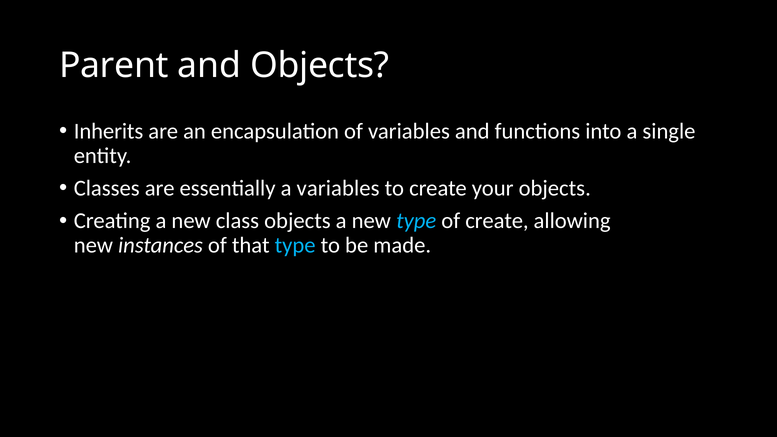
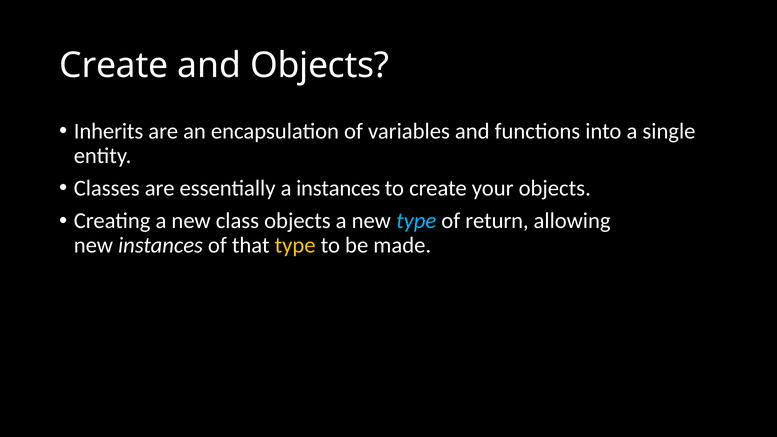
Parent at (114, 65): Parent -> Create
a variables: variables -> instances
of create: create -> return
type at (295, 245) colour: light blue -> yellow
